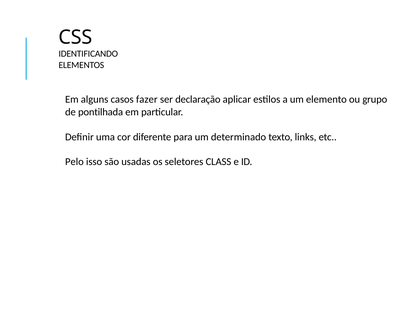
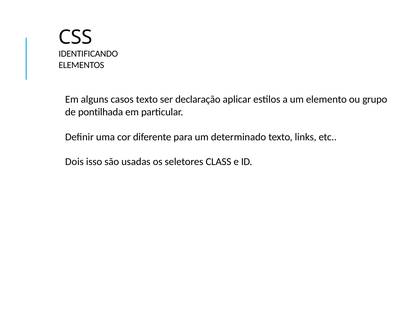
casos fazer: fazer -> texto
Pelo: Pelo -> Dois
